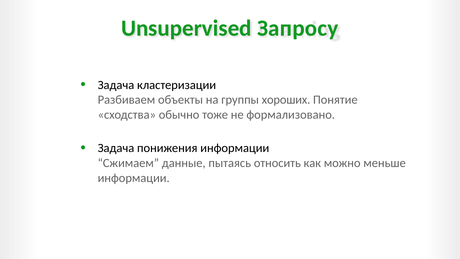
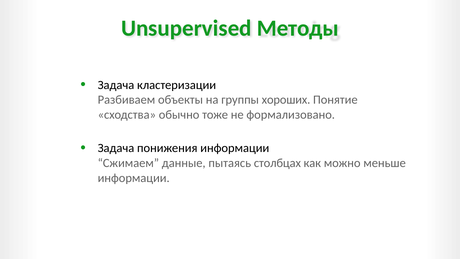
Запросу: Запросу -> Методы
относить: относить -> столбцах
